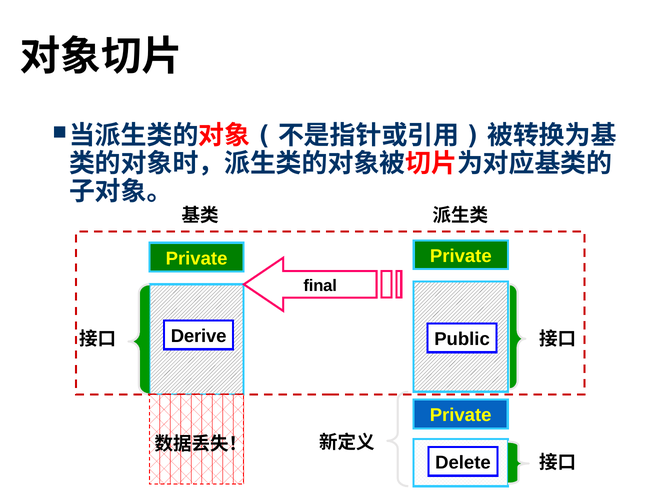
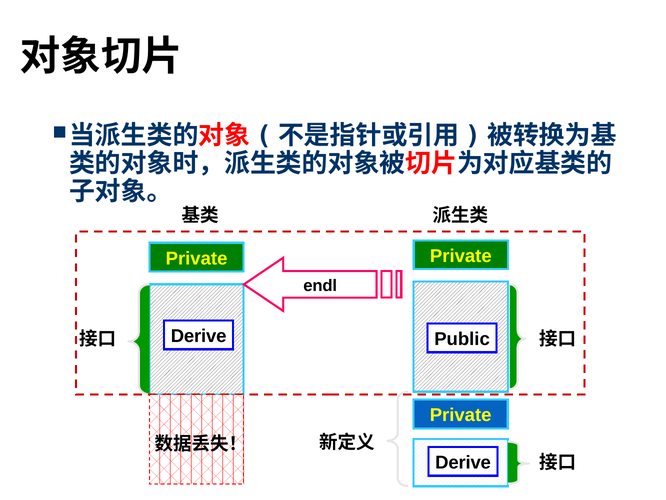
final: final -> endl
Delete at (463, 462): Delete -> Derive
